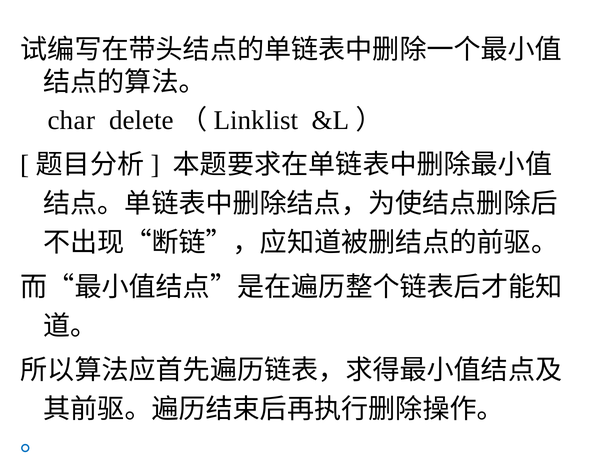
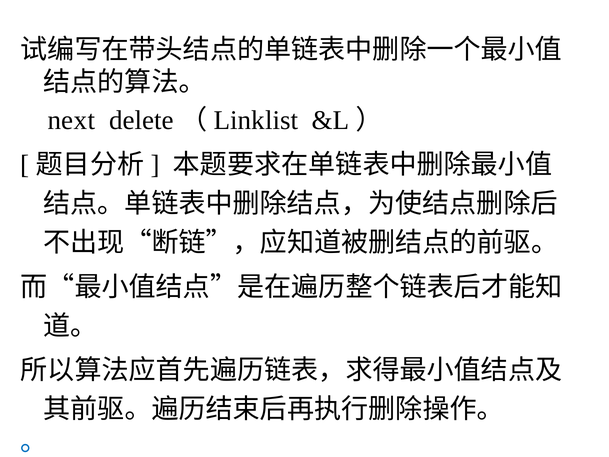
char: char -> next
